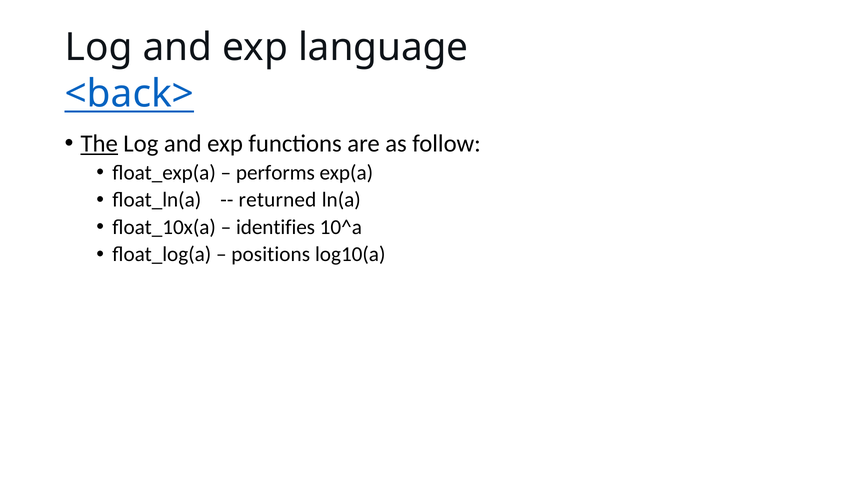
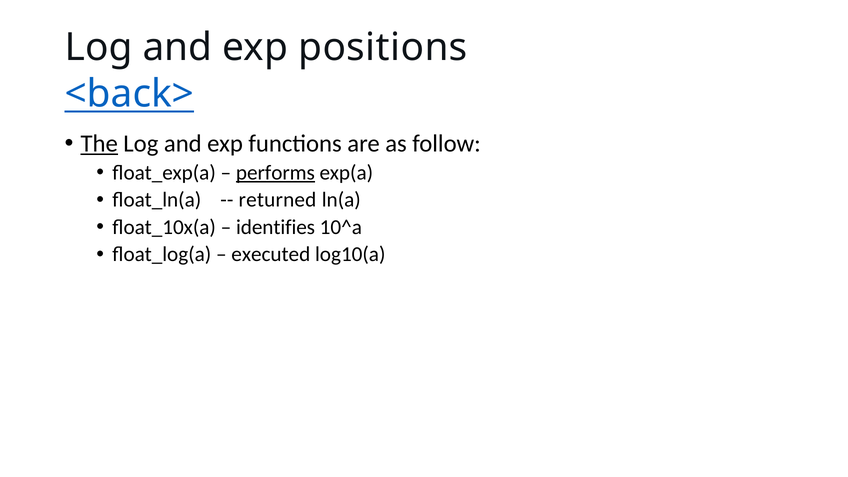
language: language -> positions
performs underline: none -> present
positions: positions -> executed
